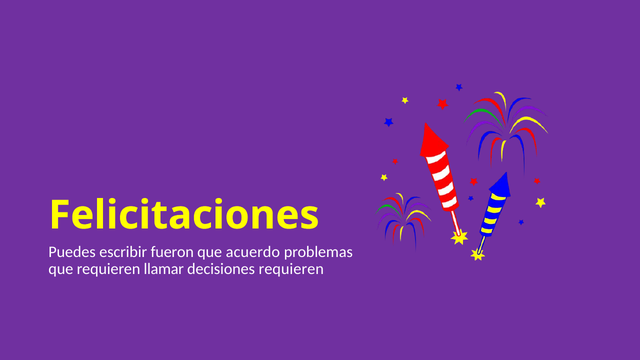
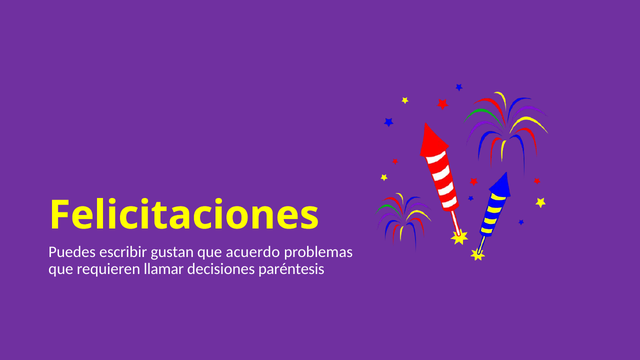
fueron: fueron -> gustan
decisiones requieren: requieren -> paréntesis
